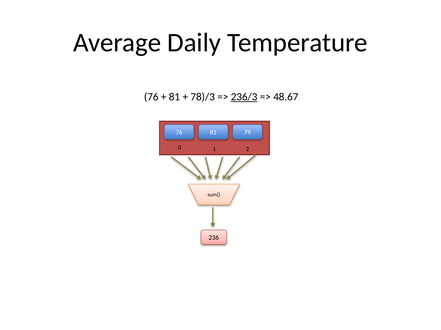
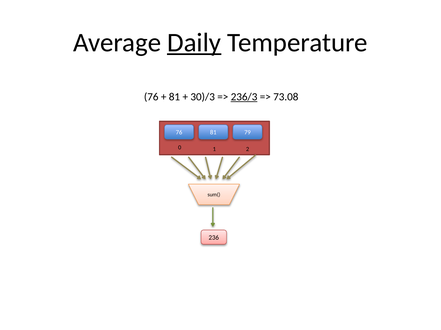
Daily underline: none -> present
78)/3: 78)/3 -> 30)/3
48.67: 48.67 -> 73.08
